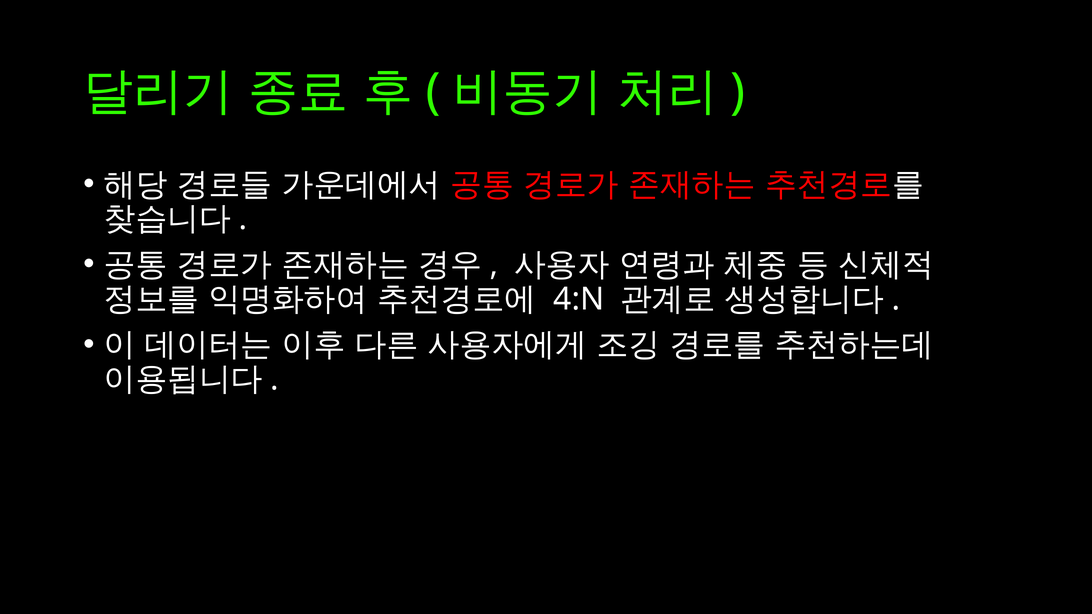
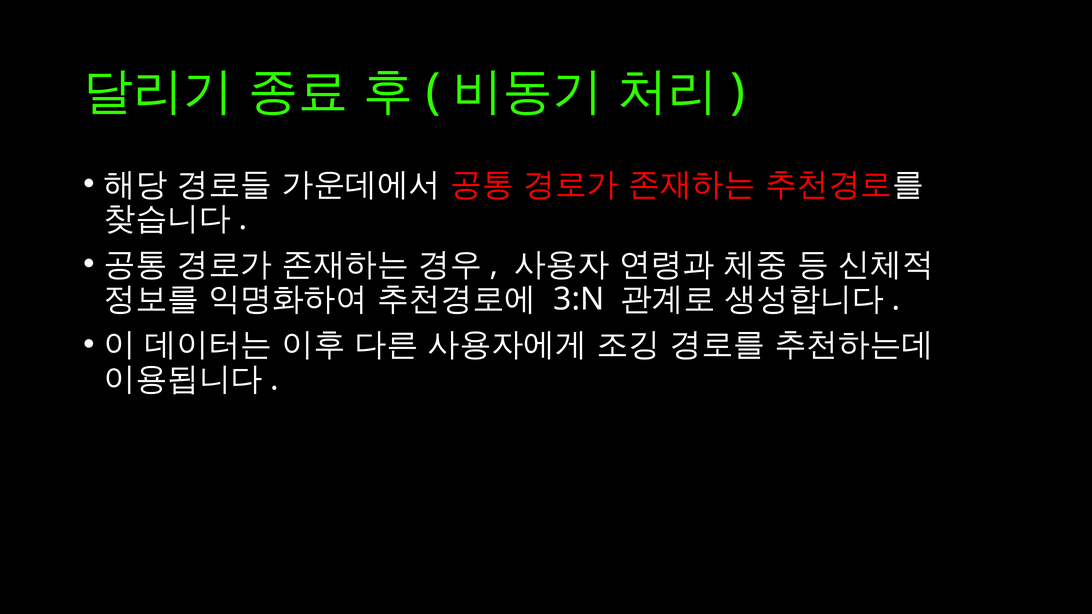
4:N: 4:N -> 3:N
